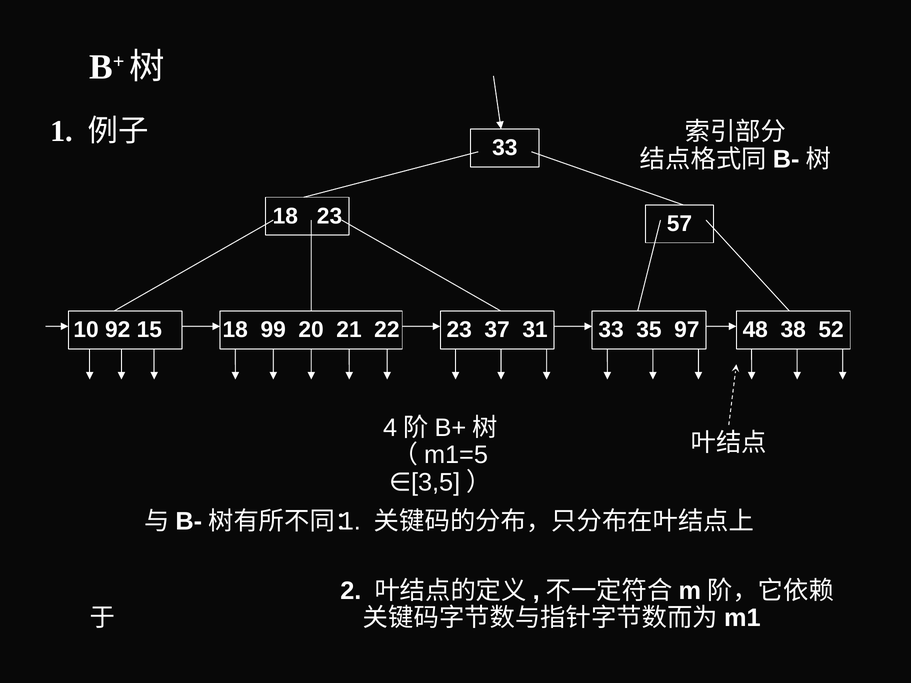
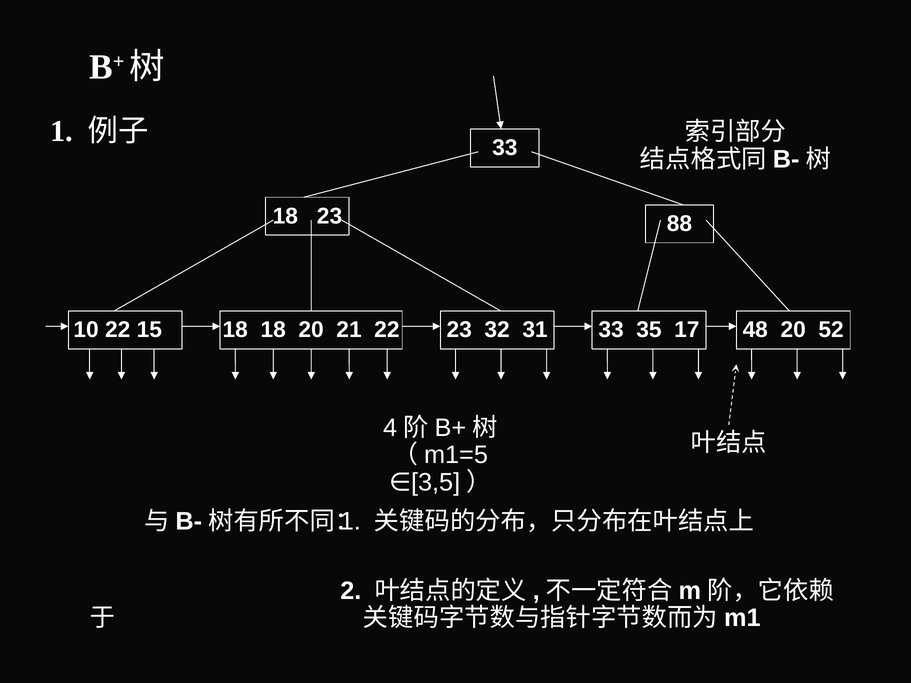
57: 57 -> 88
10 92: 92 -> 22
18 99: 99 -> 18
37: 37 -> 32
97: 97 -> 17
48 38: 38 -> 20
